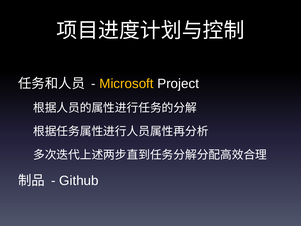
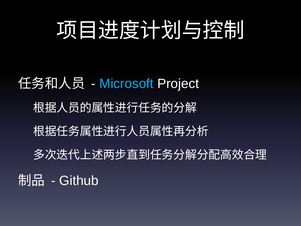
Microsoft colour: yellow -> light blue
